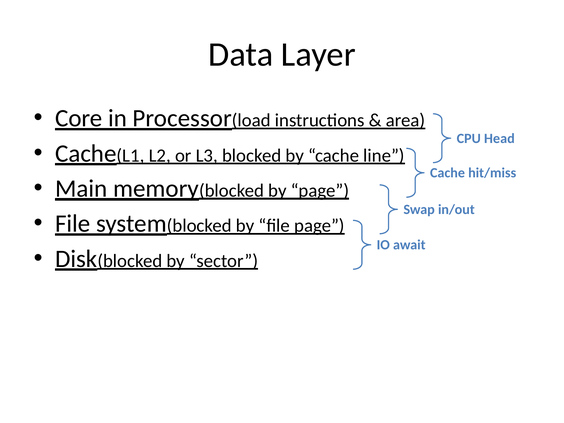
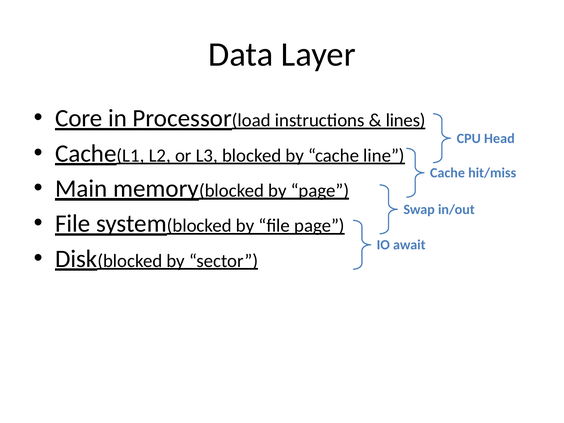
area: area -> lines
